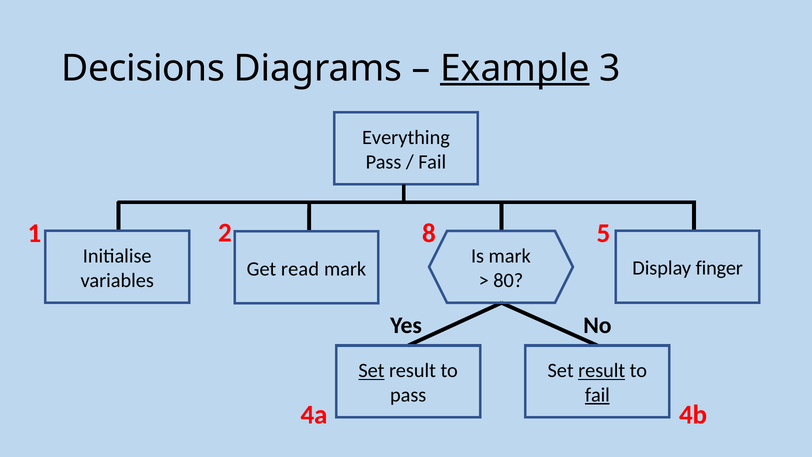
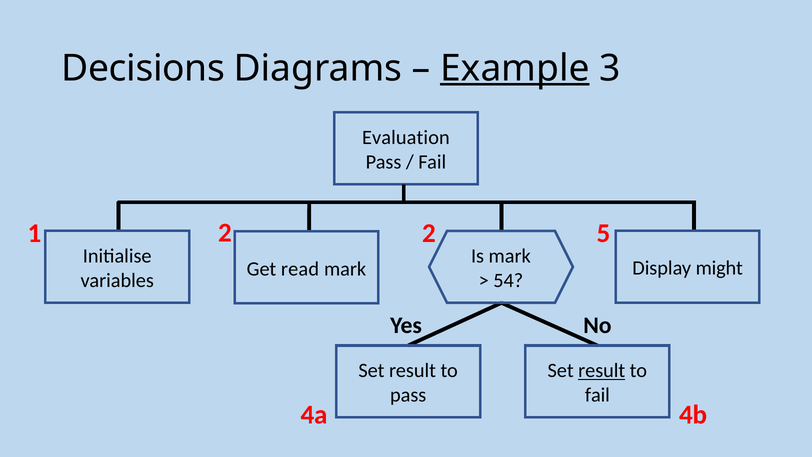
Everything: Everything -> Evaluation
2 8: 8 -> 2
finger: finger -> might
80: 80 -> 54
Set at (371, 371) underline: present -> none
fail at (597, 395) underline: present -> none
